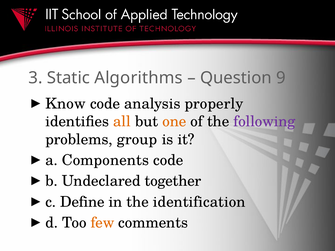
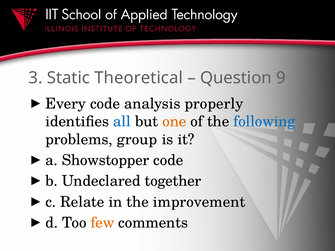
Algorithms: Algorithms -> Theoretical
Know: Know -> Every
all colour: orange -> blue
following colour: purple -> blue
Components: Components -> Showstopper
Define: Define -> Relate
identification: identification -> improvement
